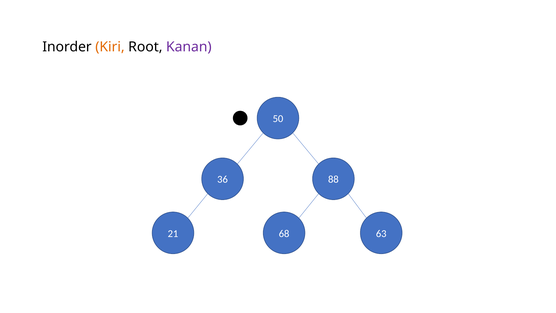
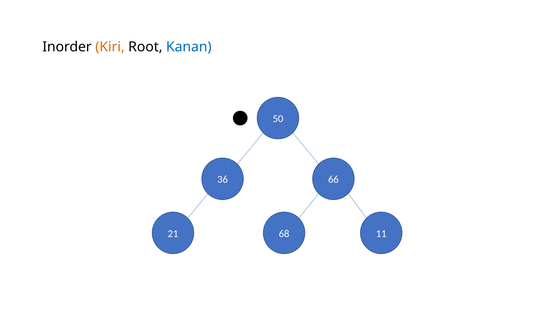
Kanan colour: purple -> blue
88: 88 -> 66
63: 63 -> 11
